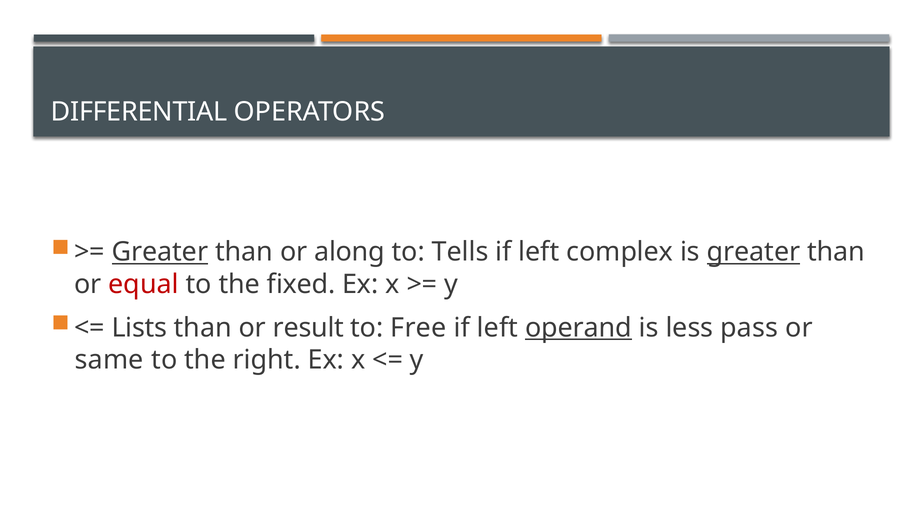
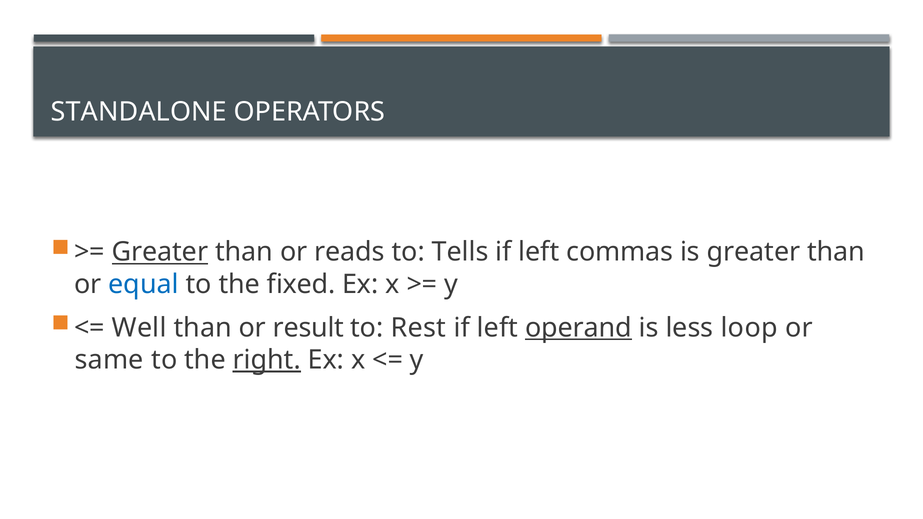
DIFFERENTIAL: DIFFERENTIAL -> STANDALONE
along: along -> reads
complex: complex -> commas
greater at (754, 252) underline: present -> none
equal colour: red -> blue
Lists: Lists -> Well
Free: Free -> Rest
pass: pass -> loop
right underline: none -> present
